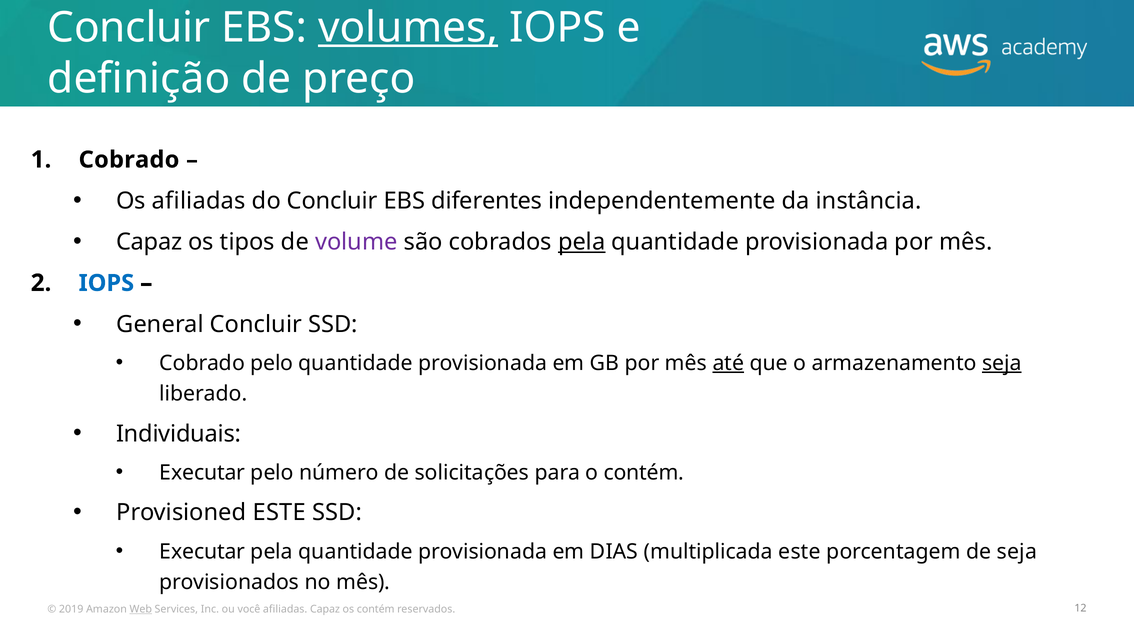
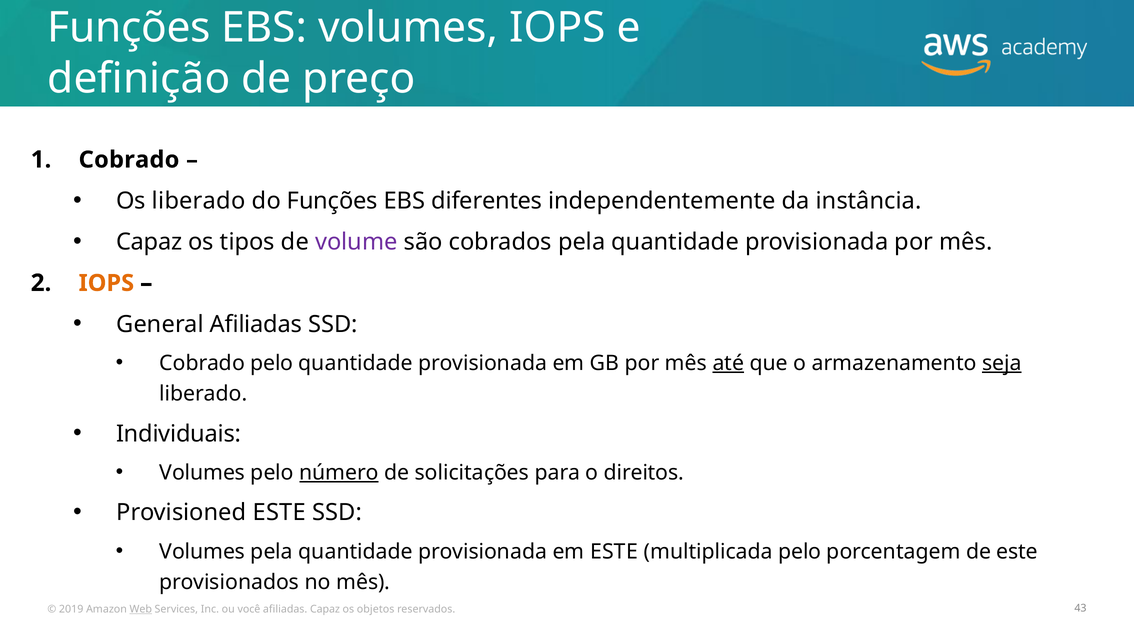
Concluir at (129, 28): Concluir -> Funções
volumes at (408, 28) underline: present -> none
Os afiliadas: afiliadas -> liberado
do Concluir: Concluir -> Funções
pela at (582, 242) underline: present -> none
IOPS at (106, 283) colour: blue -> orange
General Concluir: Concluir -> Afiliadas
Executar at (202, 473): Executar -> Volumes
número underline: none -> present
o contém: contém -> direitos
Executar at (202, 551): Executar -> Volumes
em DIAS: DIAS -> ESTE
multiplicada este: este -> pelo
de seja: seja -> este
os contém: contém -> objetos
12: 12 -> 43
